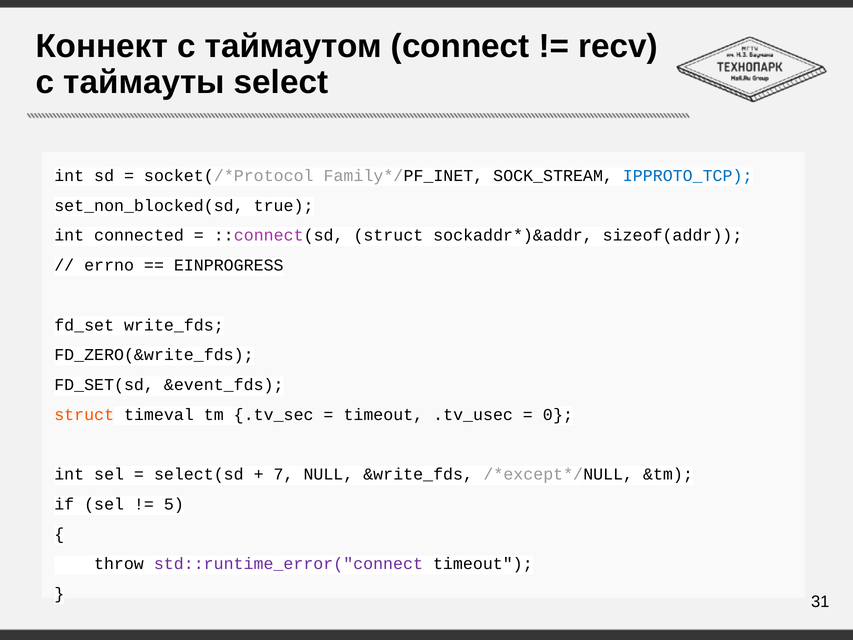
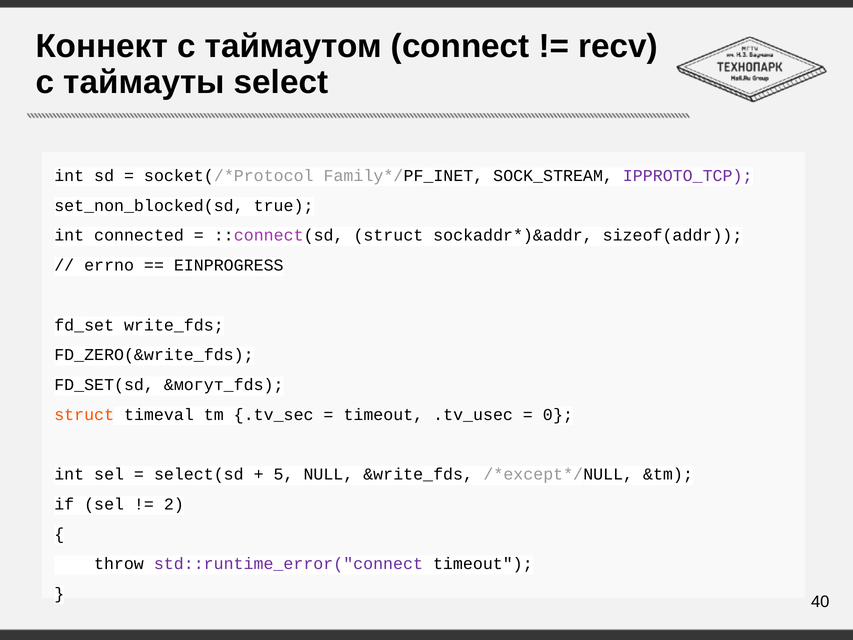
IPPROTO_TCP colour: blue -> purple
&event_fds: &event_fds -> &могут_fds
7: 7 -> 5
5: 5 -> 2
31: 31 -> 40
